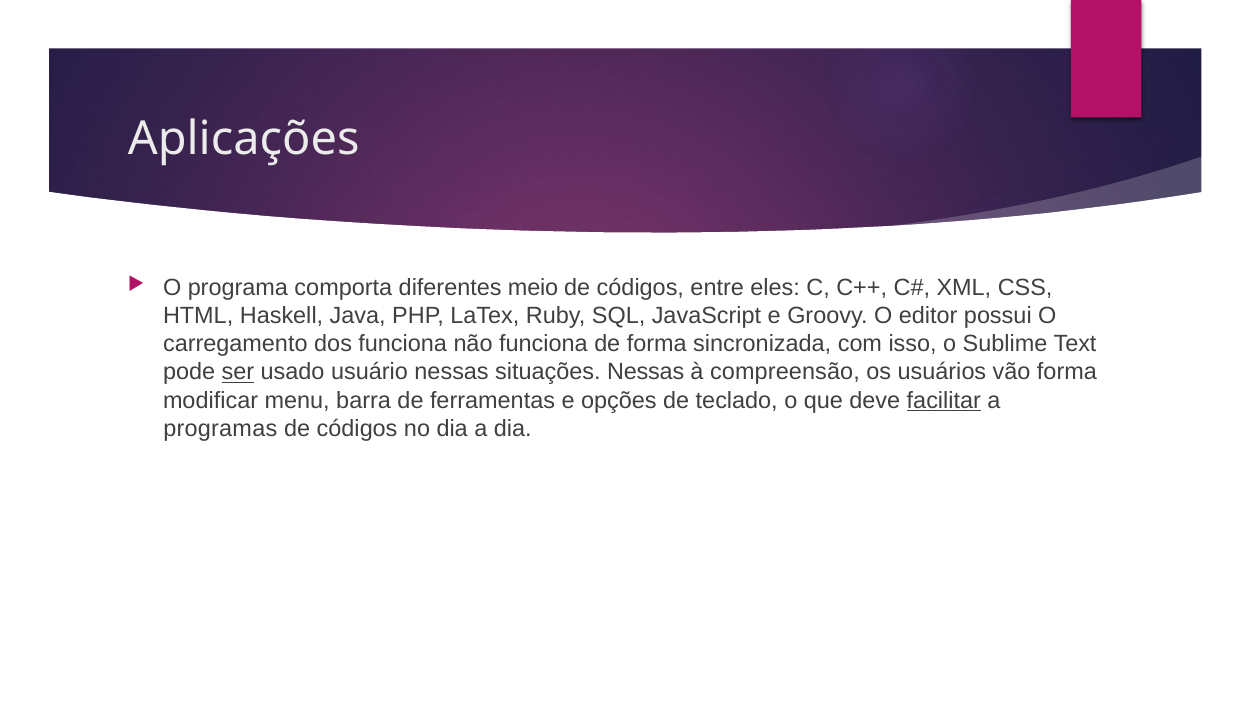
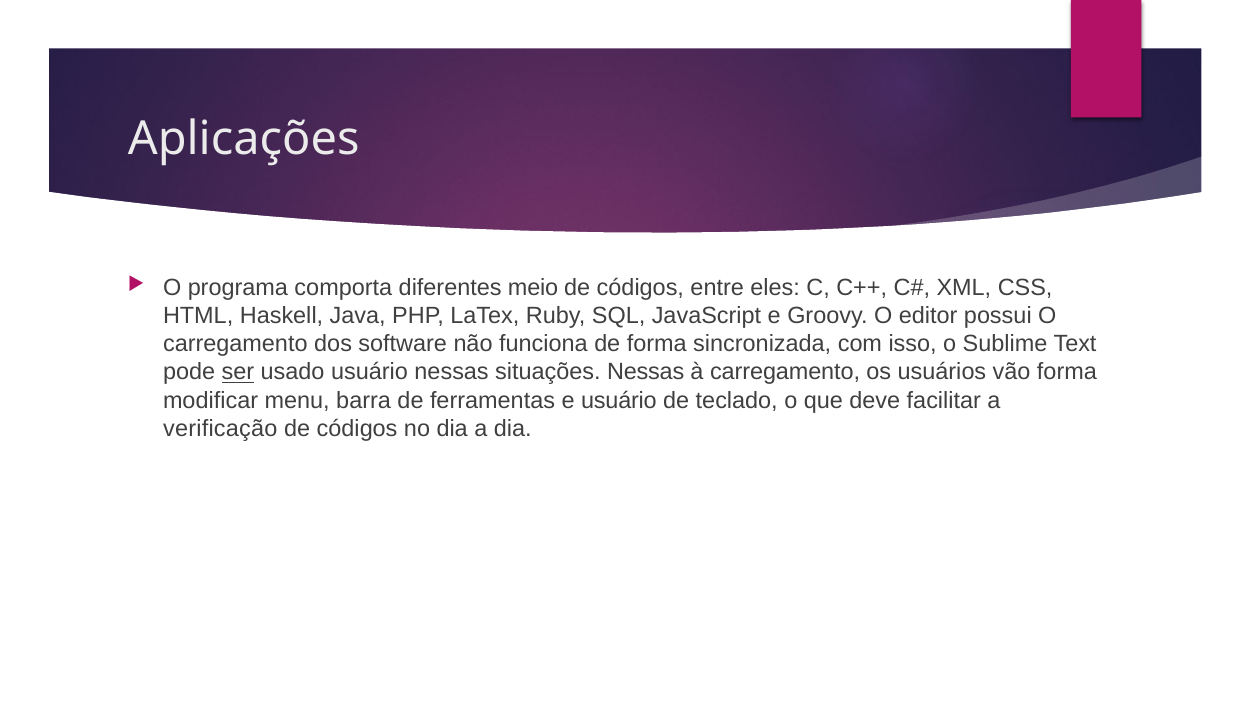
dos funciona: funciona -> software
à compreensão: compreensão -> carregamento
e opções: opções -> usuário
facilitar underline: present -> none
programas: programas -> verificação
